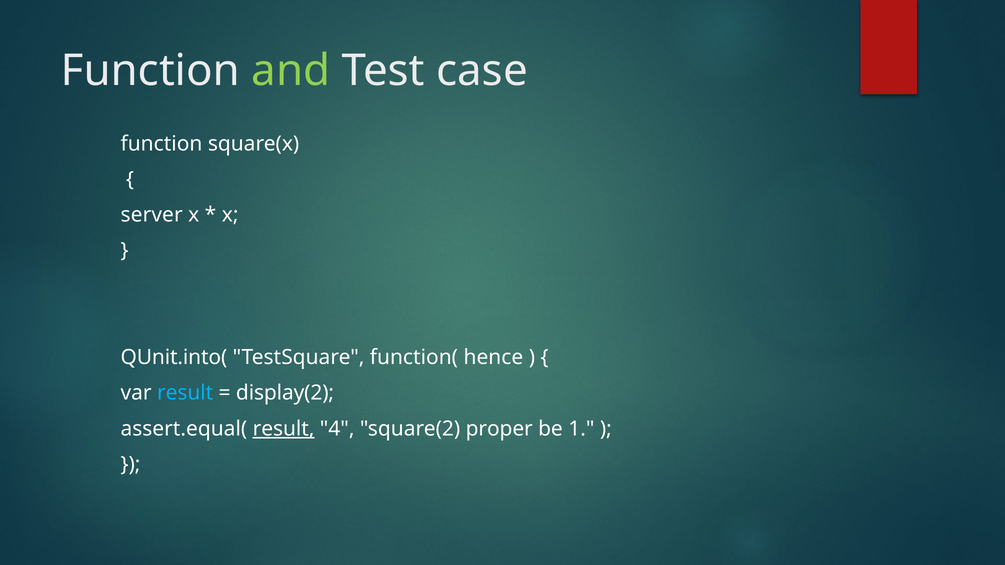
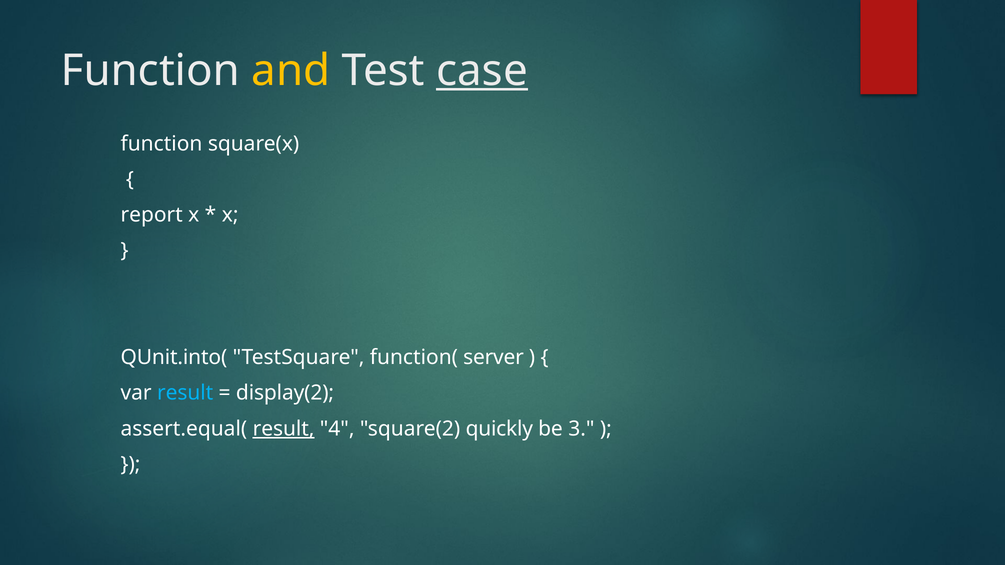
and colour: light green -> yellow
case underline: none -> present
server: server -> report
hence: hence -> server
proper: proper -> quickly
1: 1 -> 3
